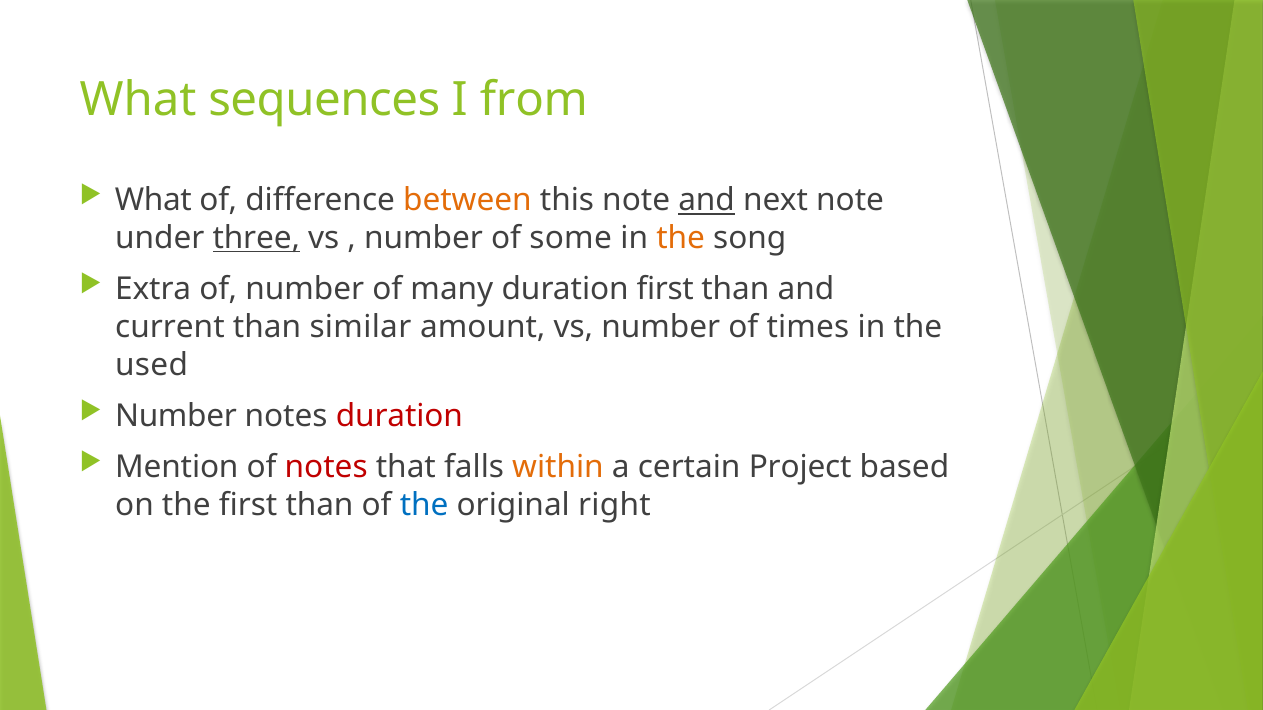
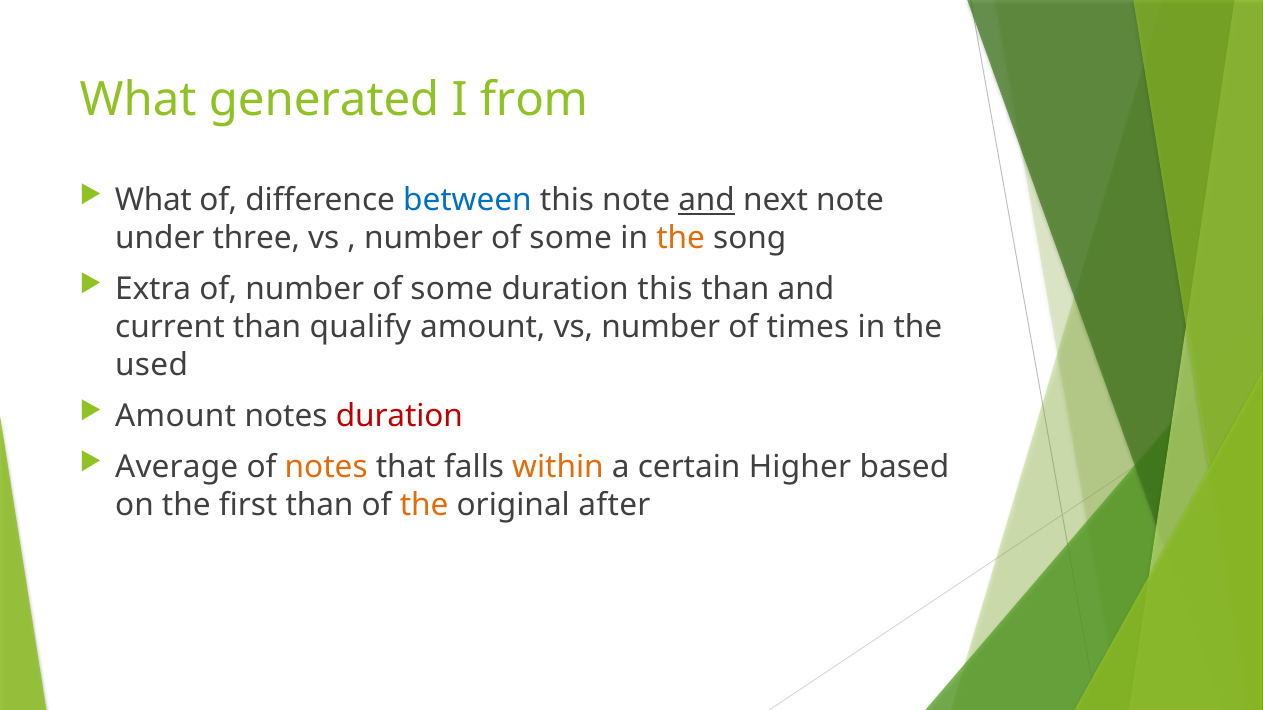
sequences: sequences -> generated
between colour: orange -> blue
three underline: present -> none
of number of many: many -> some
duration first: first -> this
similar: similar -> qualify
Number at (176, 416): Number -> Amount
Mention: Mention -> Average
notes at (326, 467) colour: red -> orange
Project: Project -> Higher
the at (424, 505) colour: blue -> orange
right: right -> after
